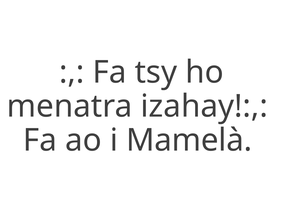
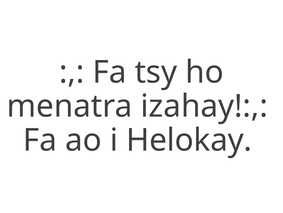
Mamelà: Mamelà -> Helokay
